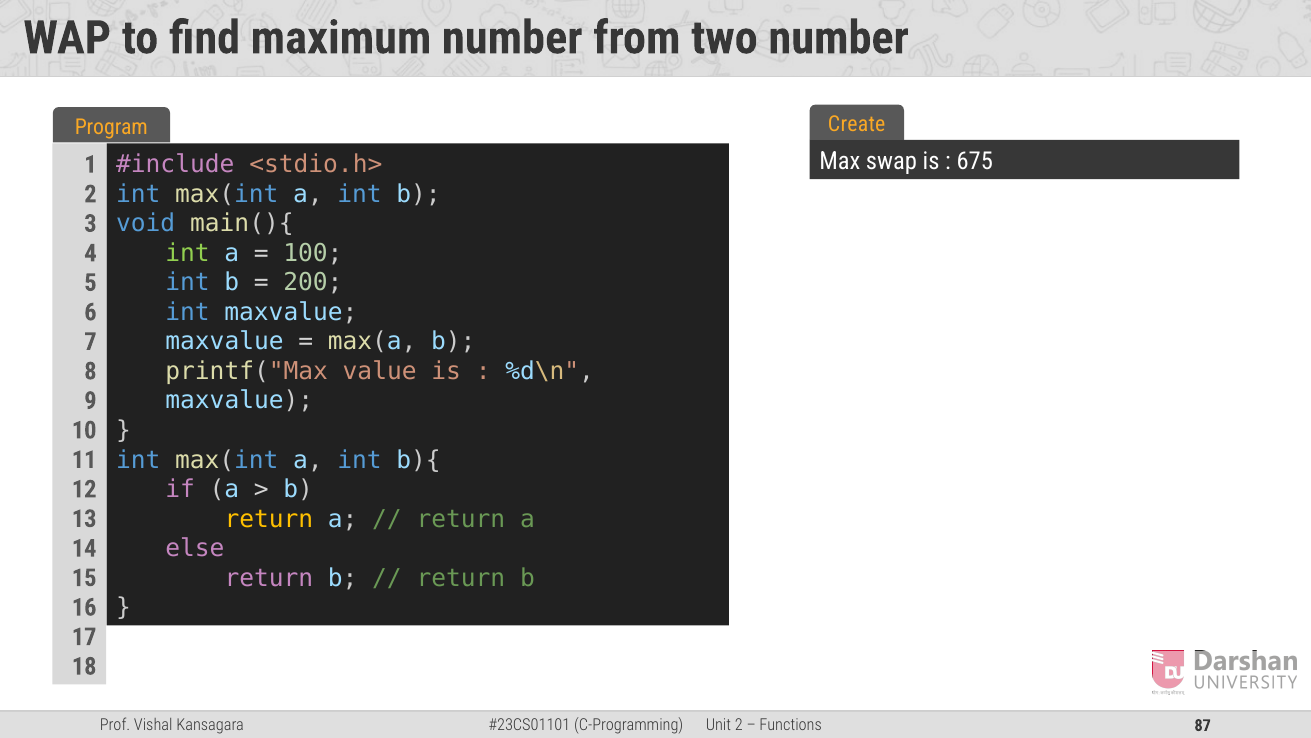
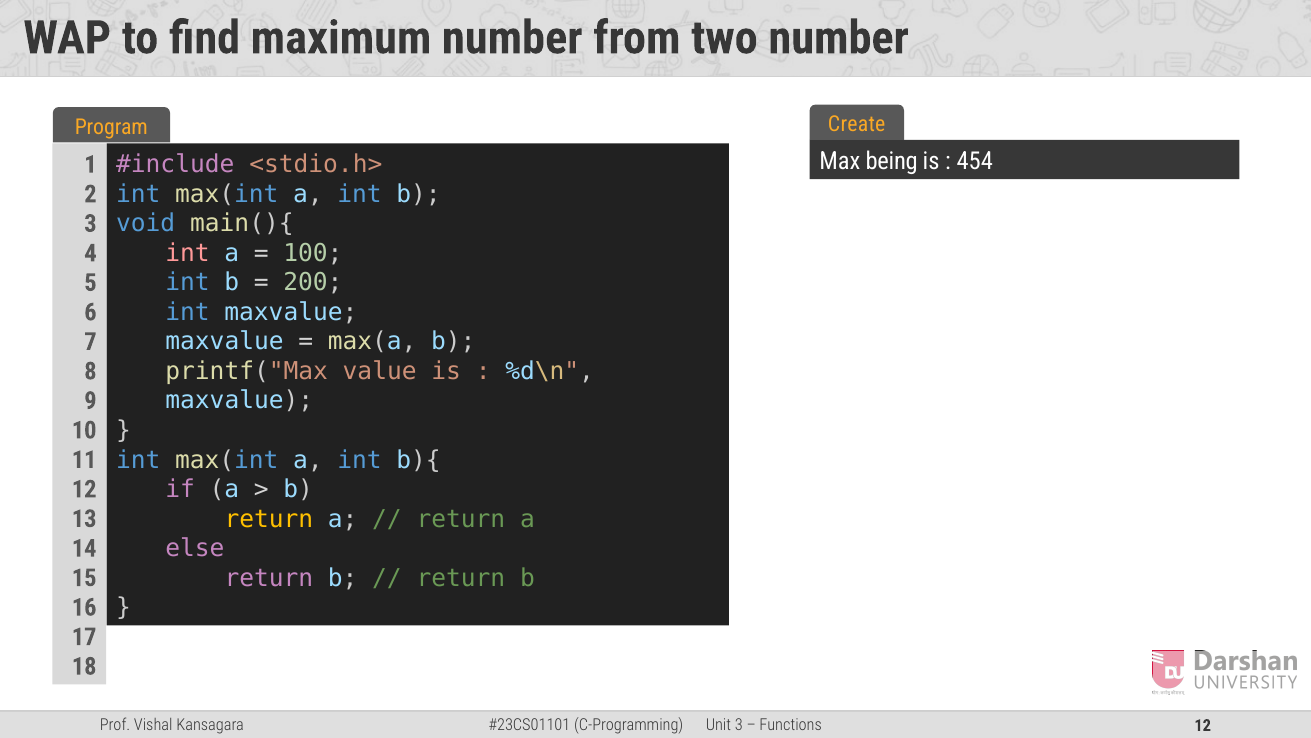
swap: swap -> being
675: 675 -> 454
int at (188, 253) colour: light green -> pink
2 at (739, 725): 2 -> 3
87 at (1203, 725): 87 -> 12
